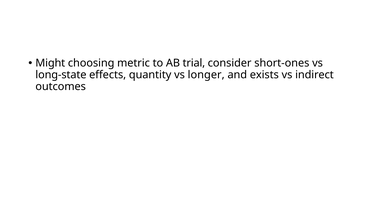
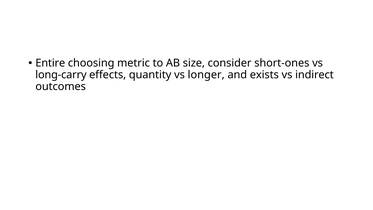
Might: Might -> Entire
trial: trial -> size
long-state: long-state -> long-carry
